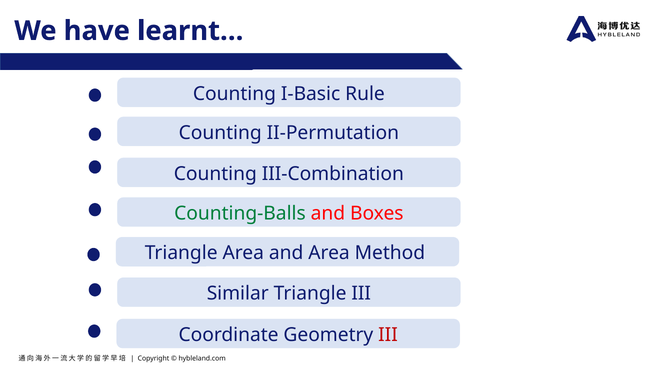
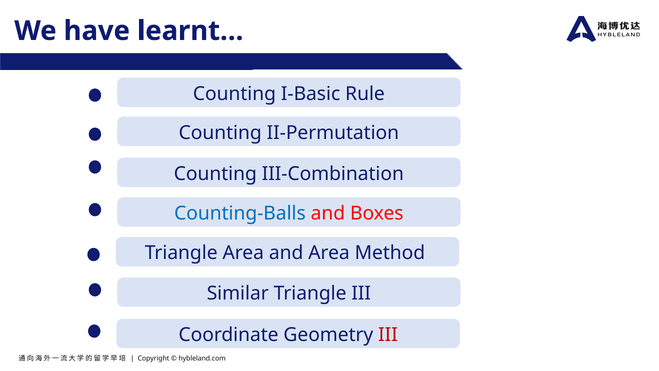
Counting-Balls colour: green -> blue
